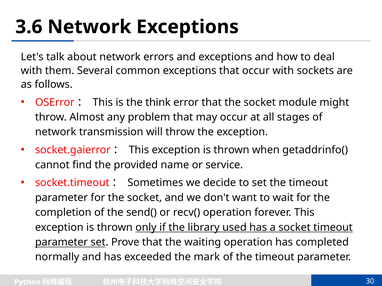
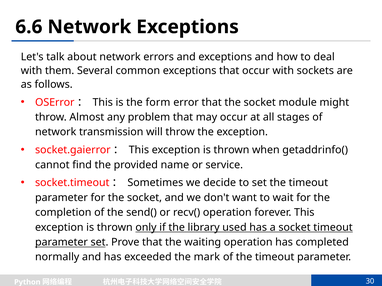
3.6: 3.6 -> 6.6
think: think -> form
